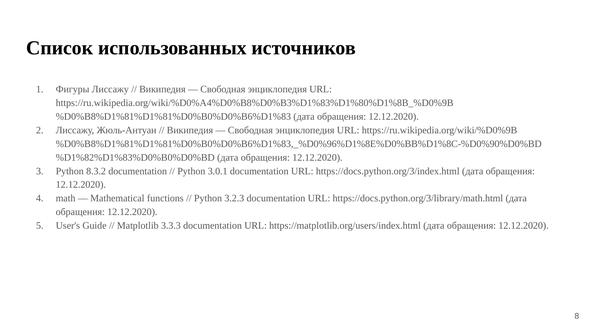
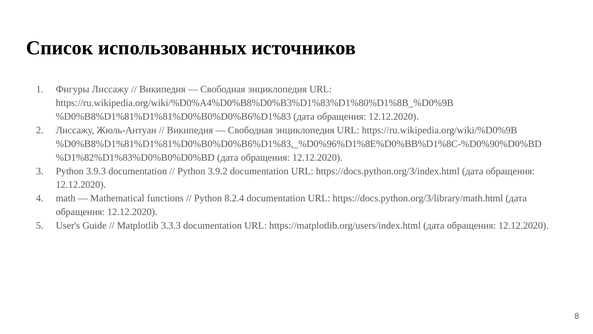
8.3.2: 8.3.2 -> 3.9.3
3.0.1: 3.0.1 -> 3.9.2
3.2.3: 3.2.3 -> 8.2.4
